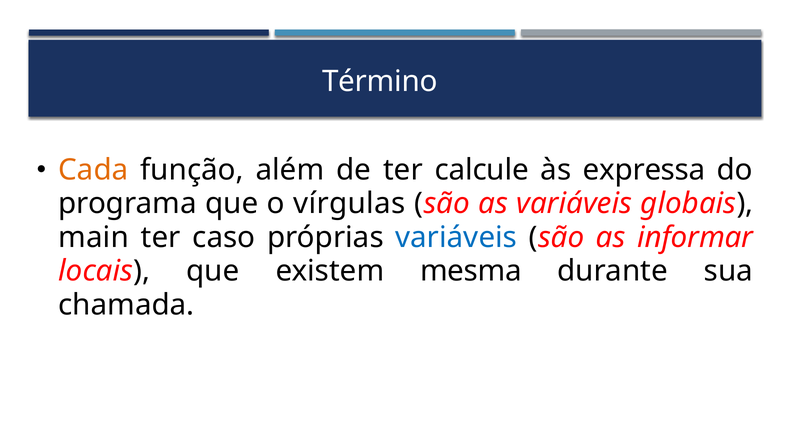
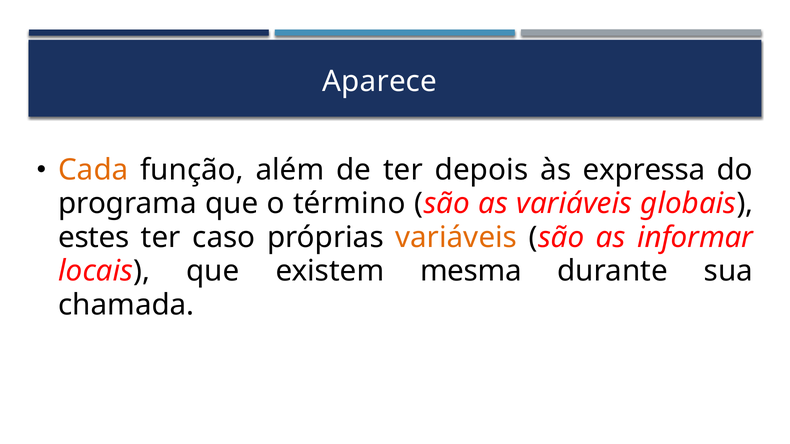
Término: Término -> Aparece
calcule: calcule -> depois
vírgulas: vírgulas -> término
main: main -> estes
variáveis at (456, 238) colour: blue -> orange
